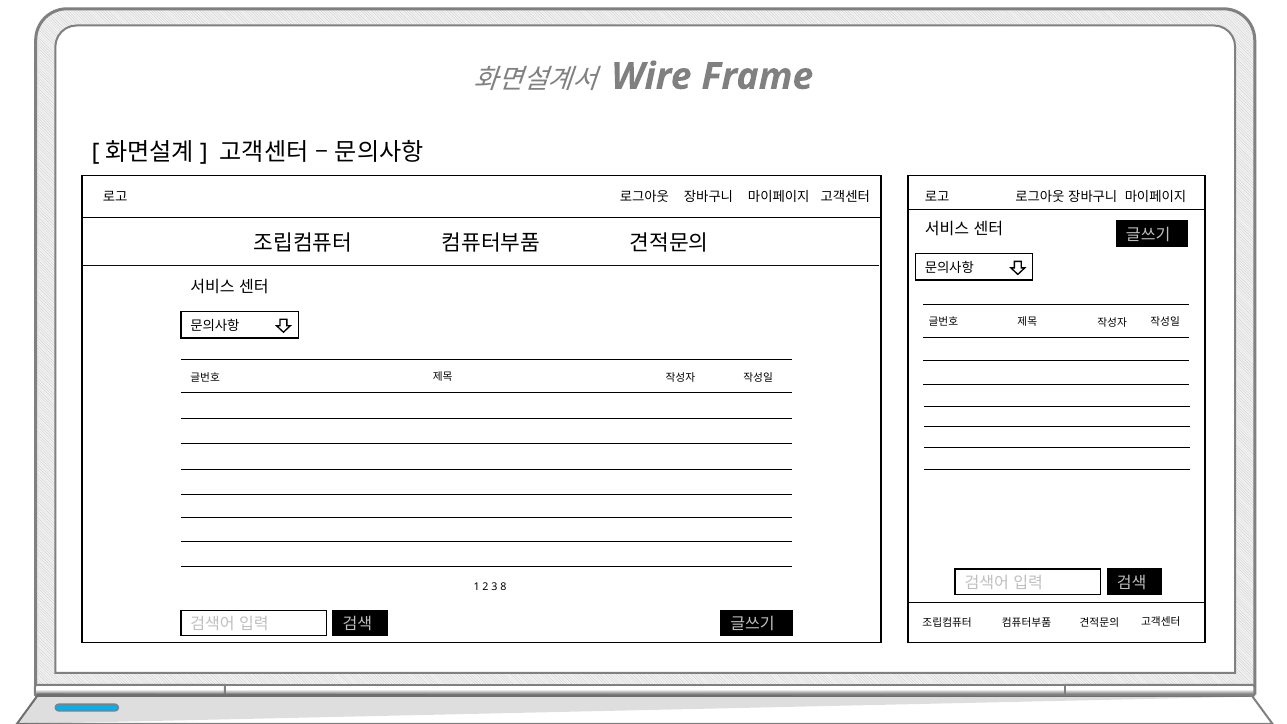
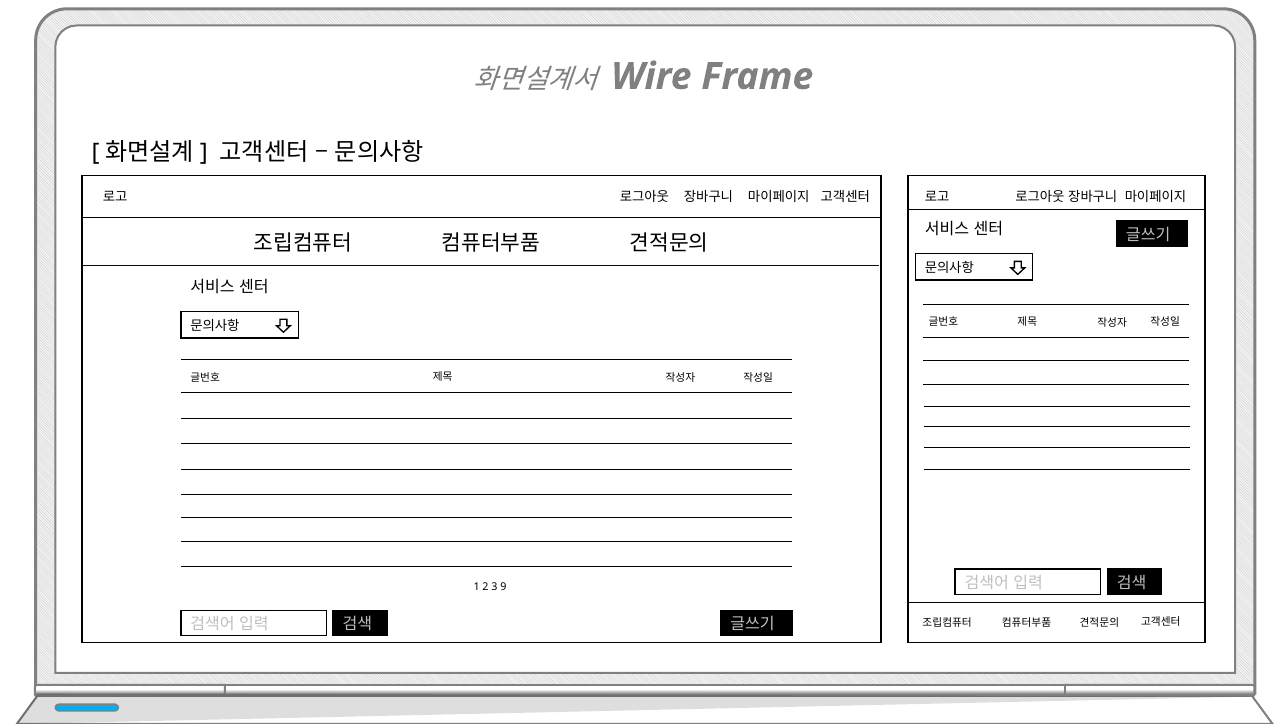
8: 8 -> 9
